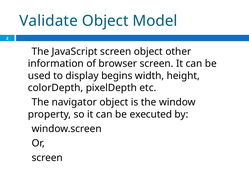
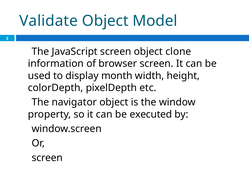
other: other -> clone
begins: begins -> month
